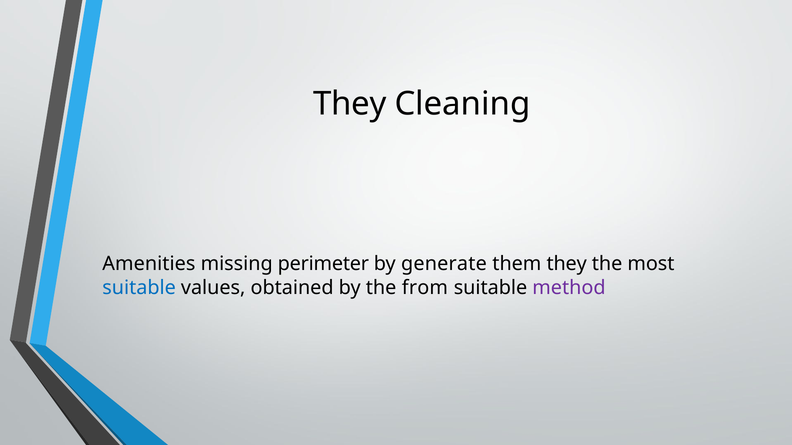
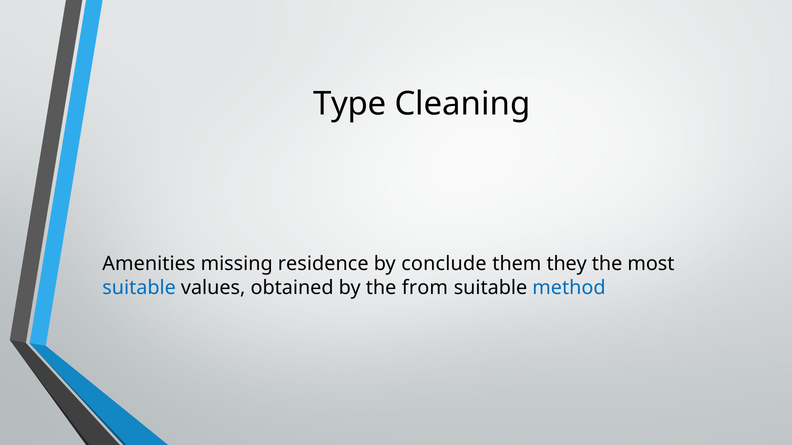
They at (350, 104): They -> Type
perimeter: perimeter -> residence
generate: generate -> conclude
method colour: purple -> blue
